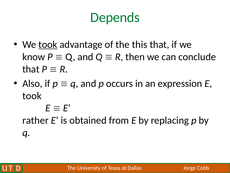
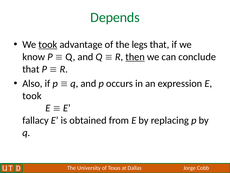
this: this -> legs
then underline: none -> present
rather: rather -> fallacy
